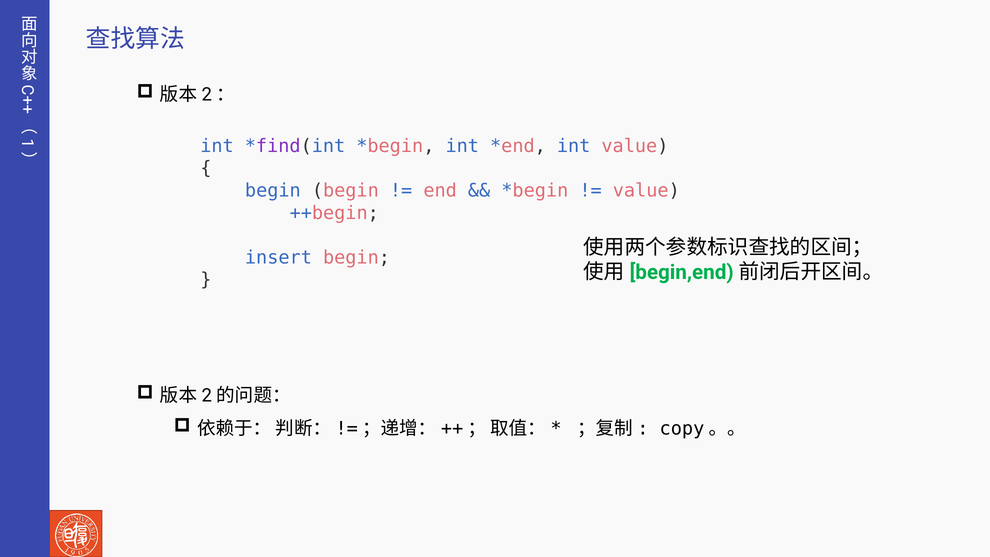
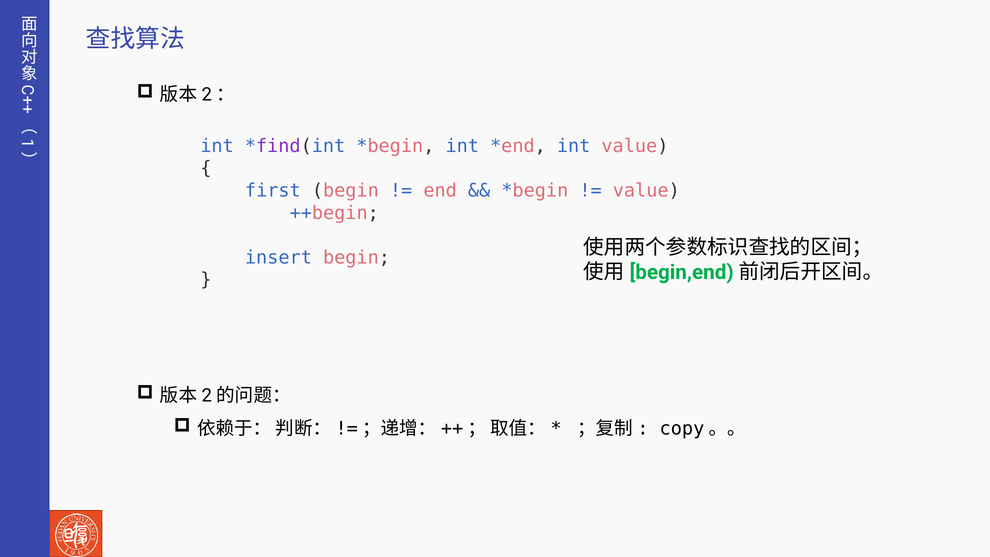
begin at (273, 191): begin -> first
